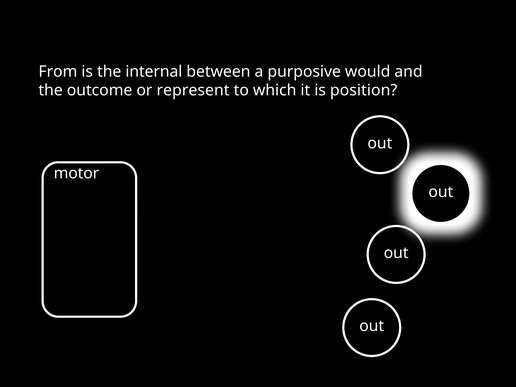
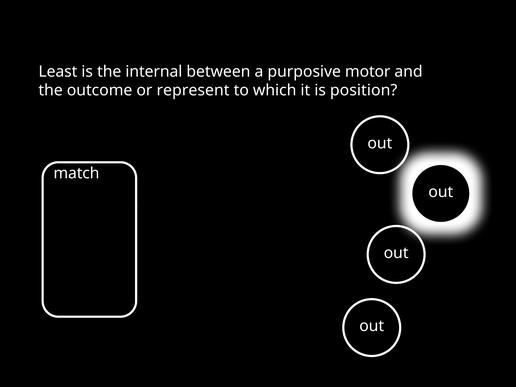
From: From -> Least
would: would -> motor
motor: motor -> match
